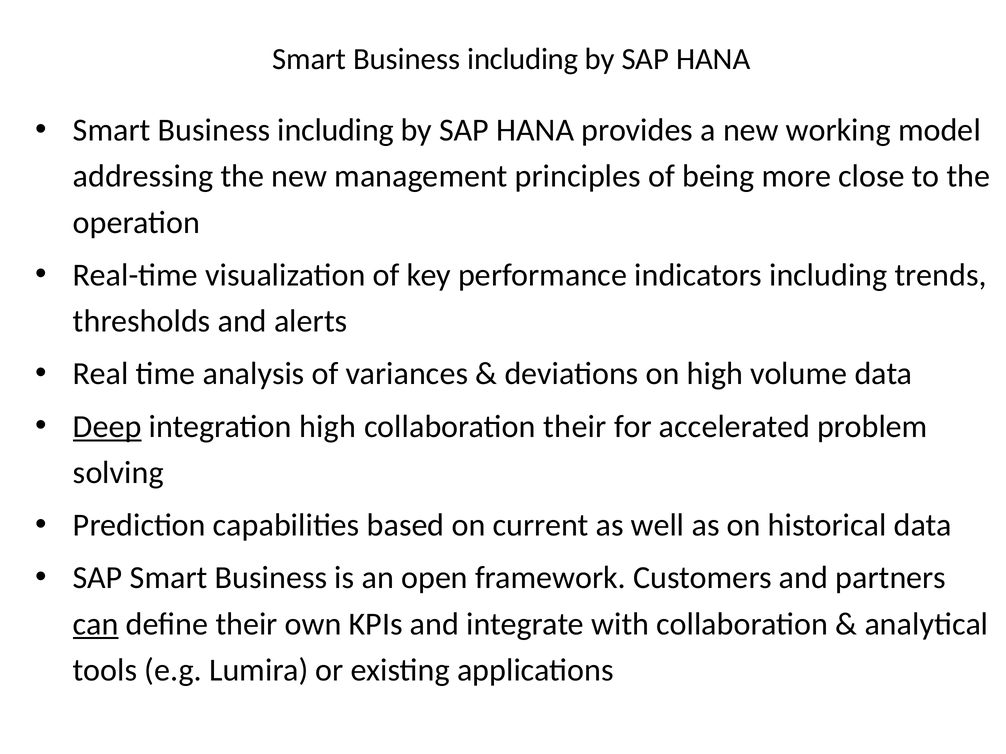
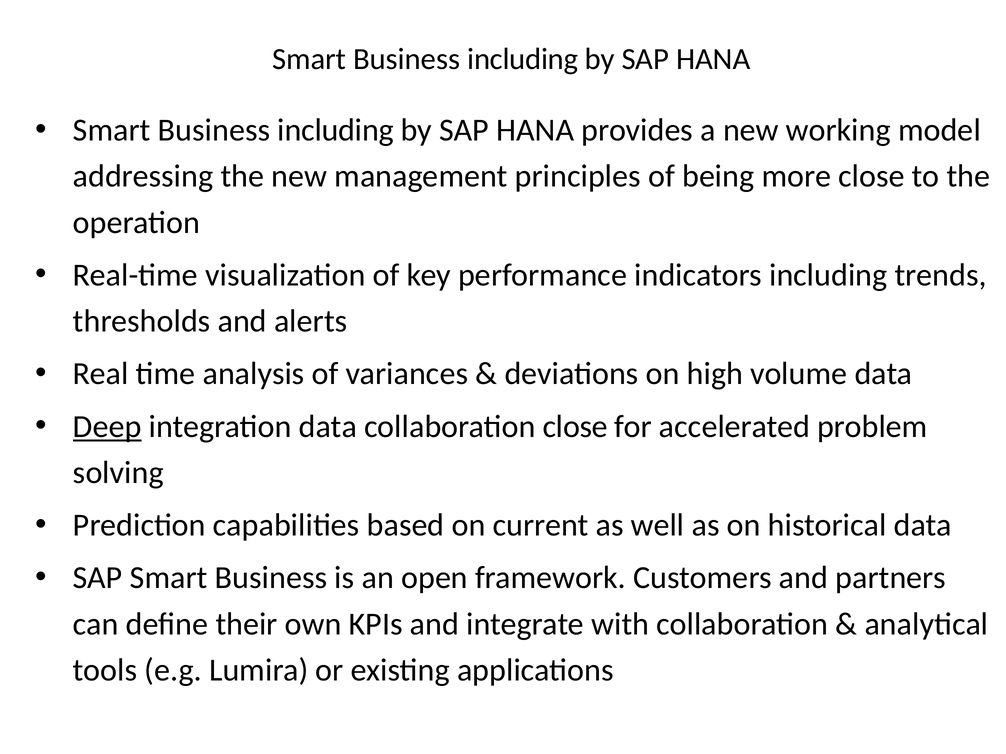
integration high: high -> data
collaboration their: their -> close
can underline: present -> none
